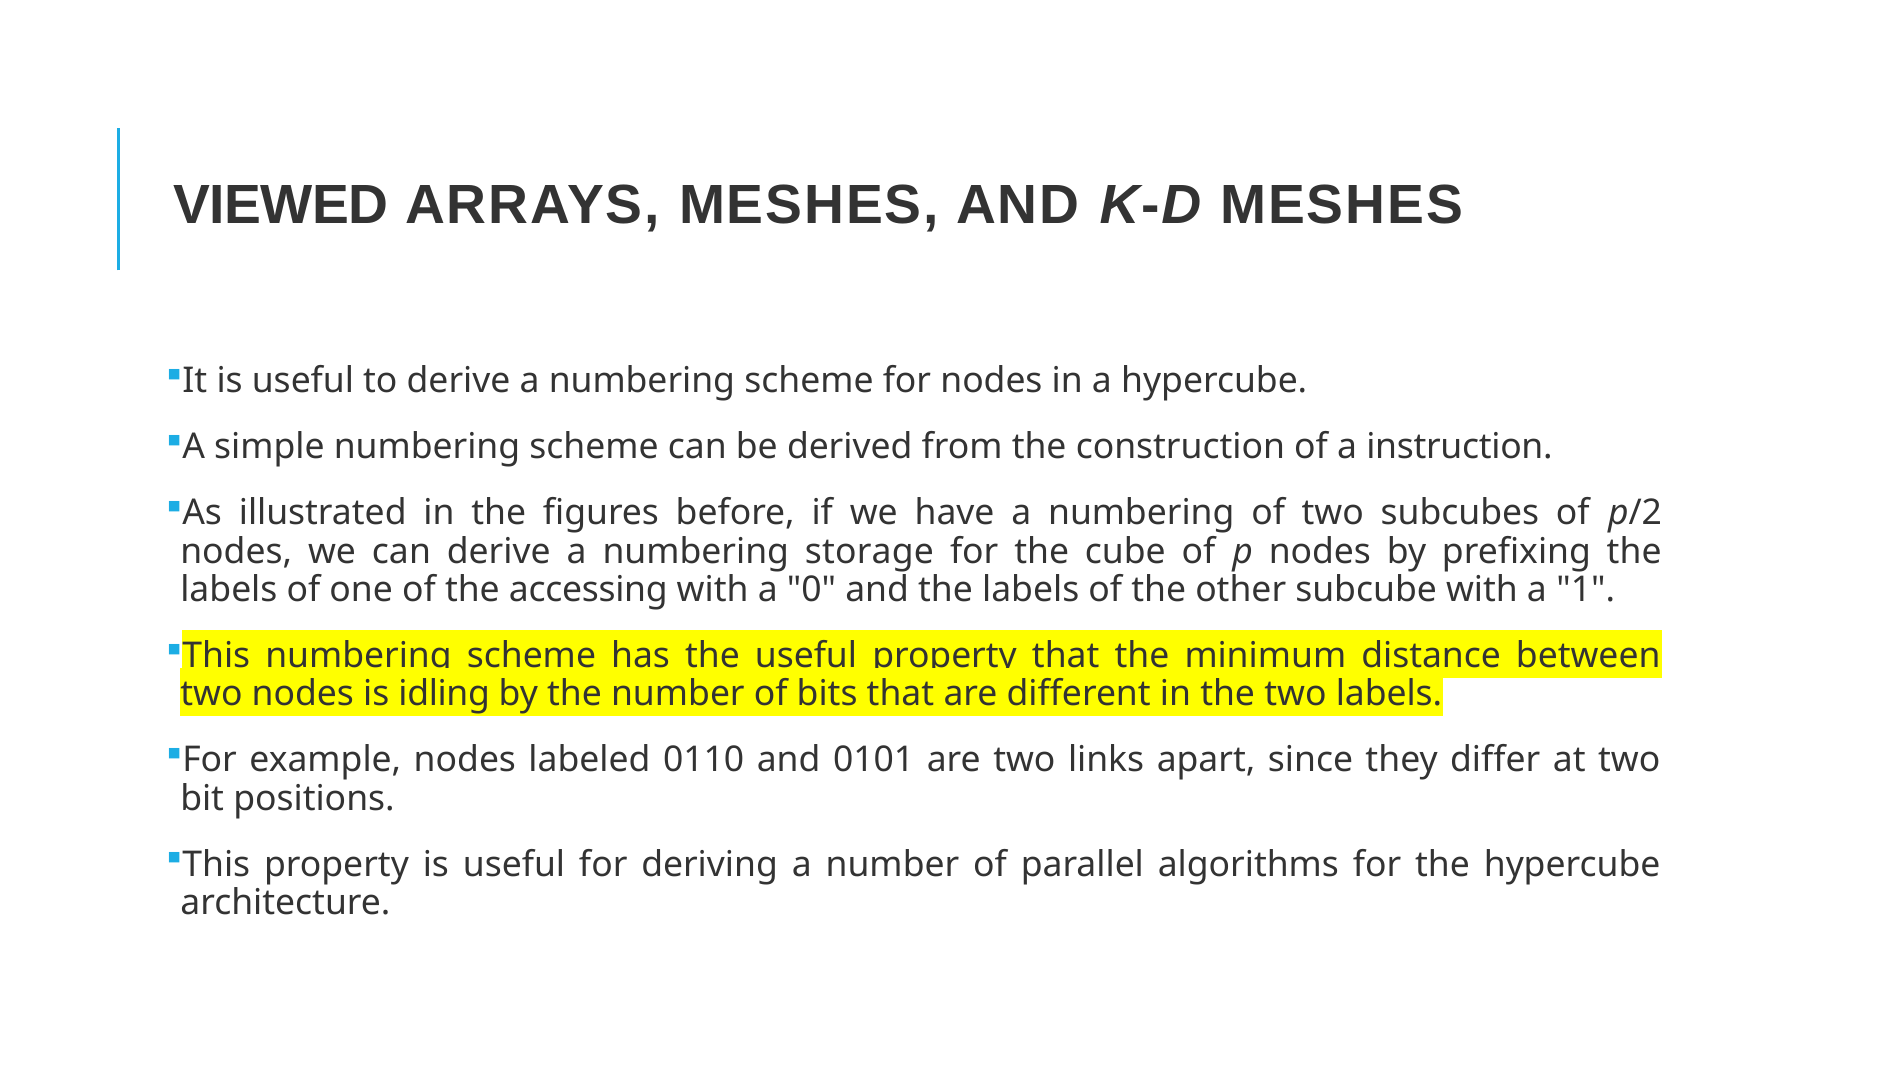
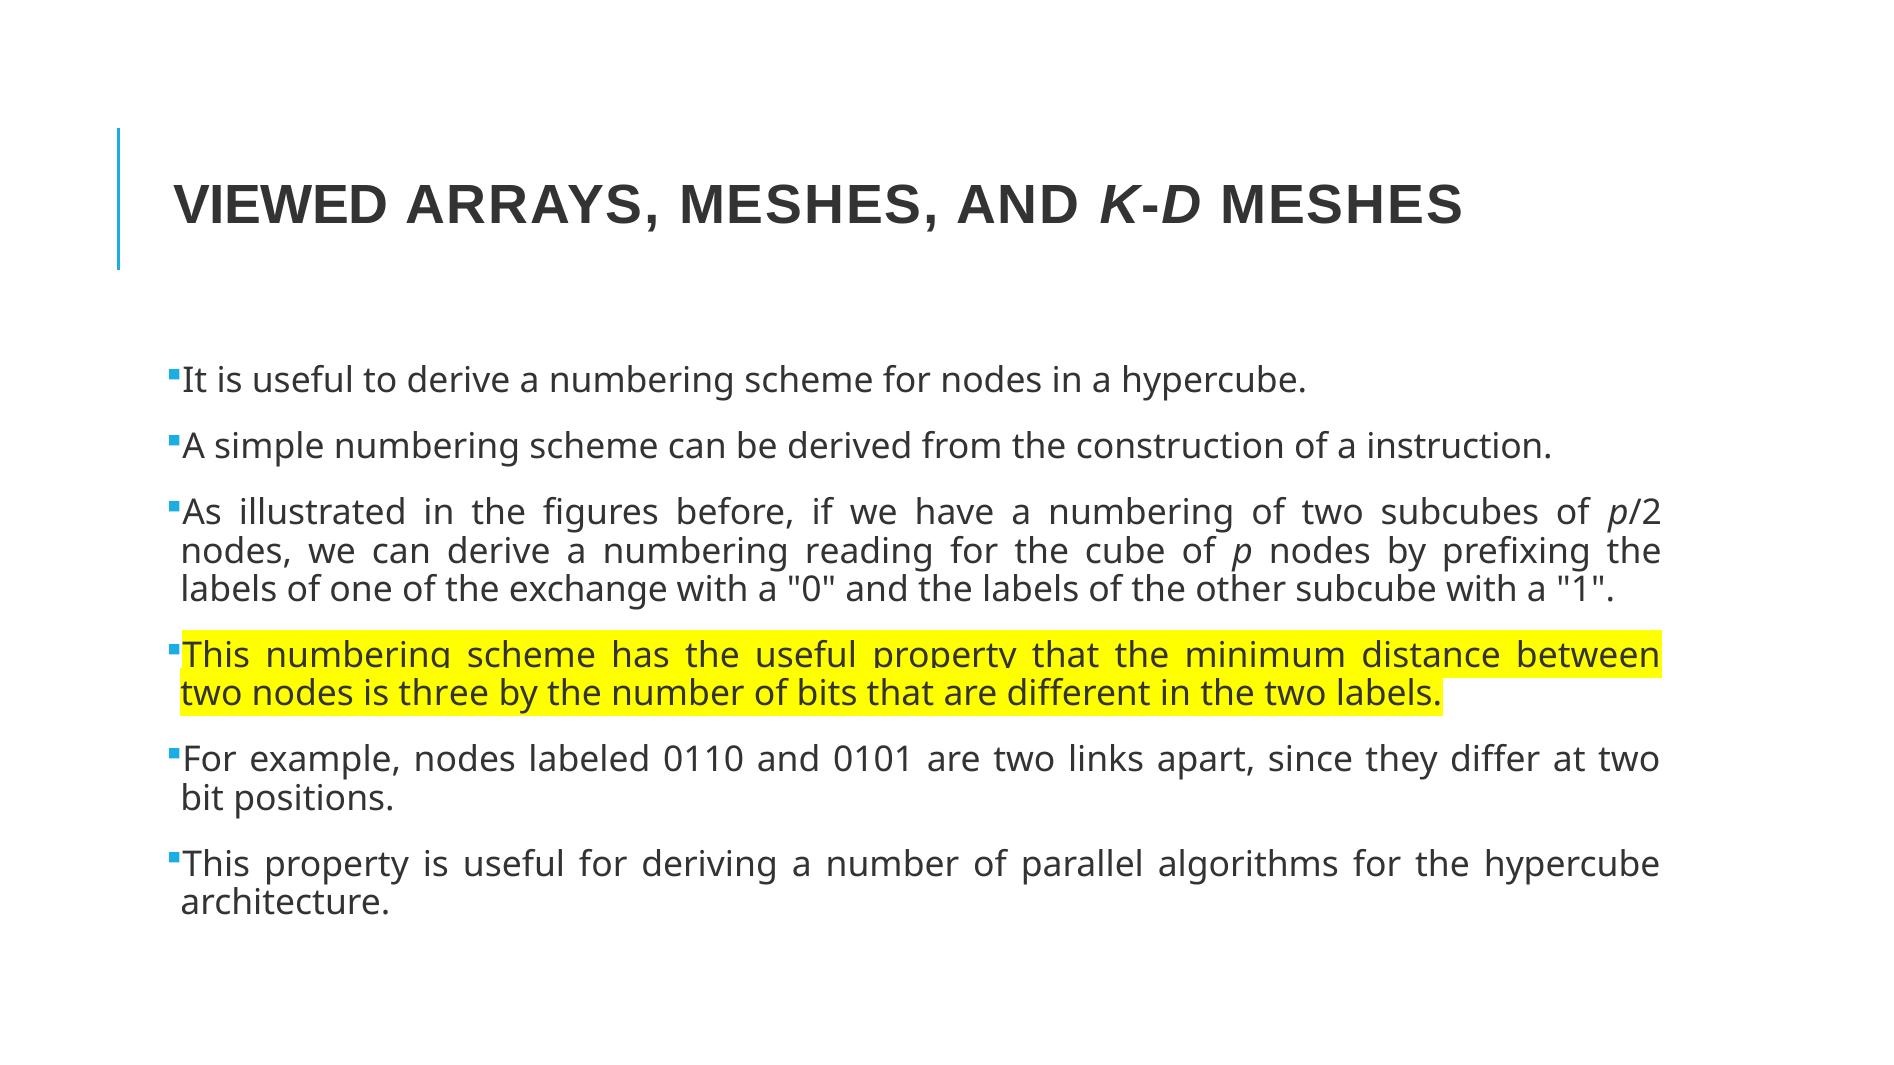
storage: storage -> reading
accessing: accessing -> exchange
idling: idling -> three
